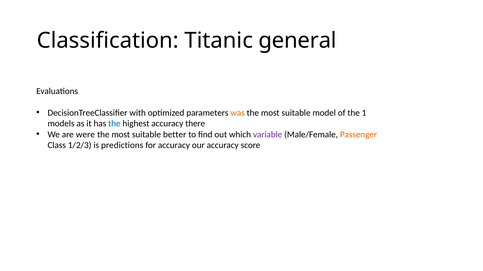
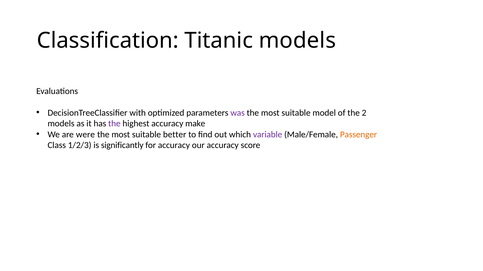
Titanic general: general -> models
was colour: orange -> purple
1: 1 -> 2
the at (114, 124) colour: blue -> purple
there: there -> make
predictions: predictions -> significantly
